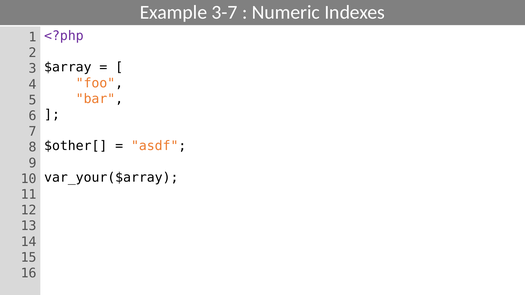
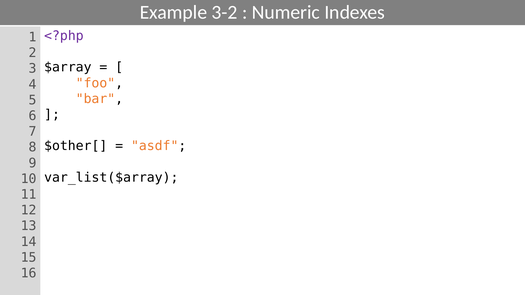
3-7: 3-7 -> 3-2
var_your($array: var_your($array -> var_list($array
